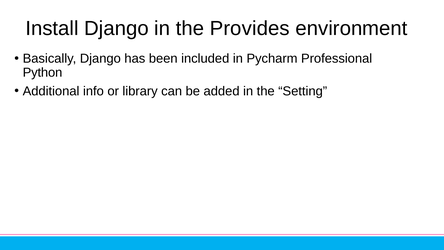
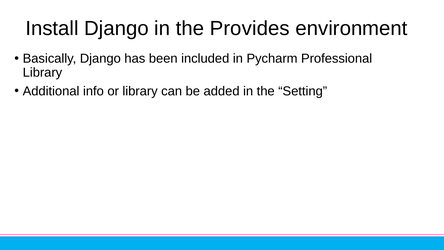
Python at (43, 72): Python -> Library
